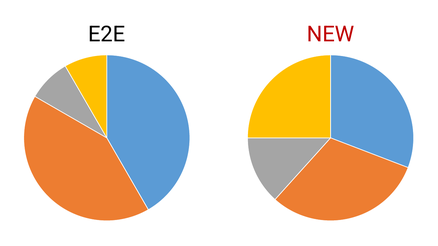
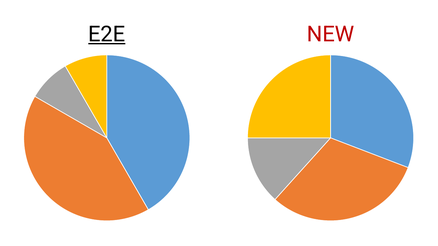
E2E underline: none -> present
